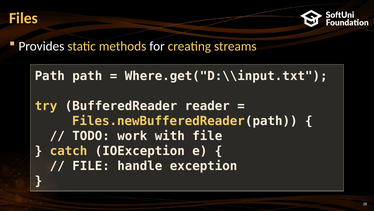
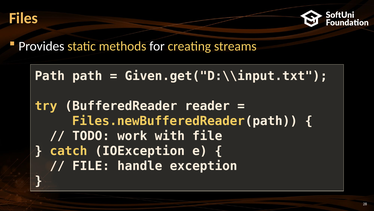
Where.get("D:\\input.txt: Where.get("D:\\input.txt -> Given.get("D:\\input.txt
